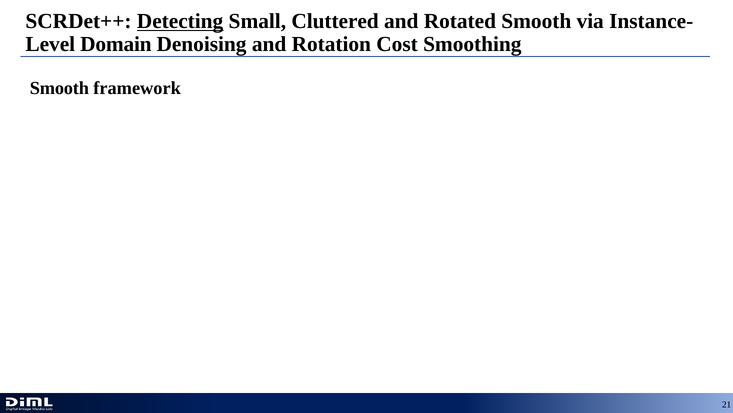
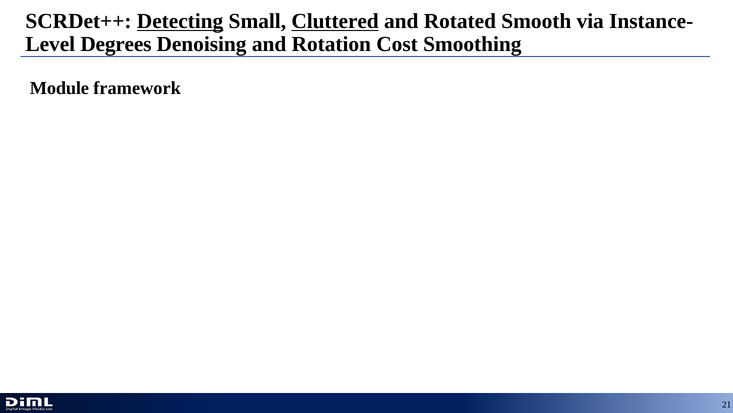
Cluttered underline: none -> present
Domain: Domain -> Degrees
Smooth at (59, 88): Smooth -> Module
